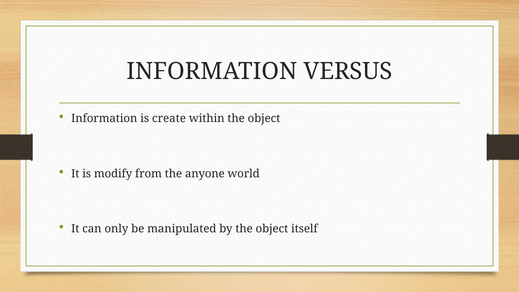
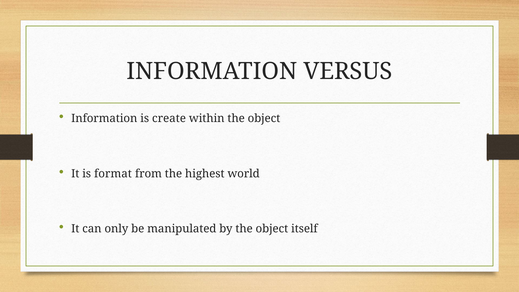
modify: modify -> format
anyone: anyone -> highest
